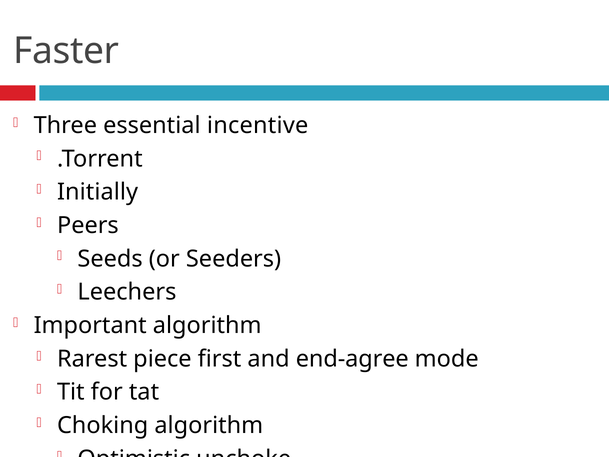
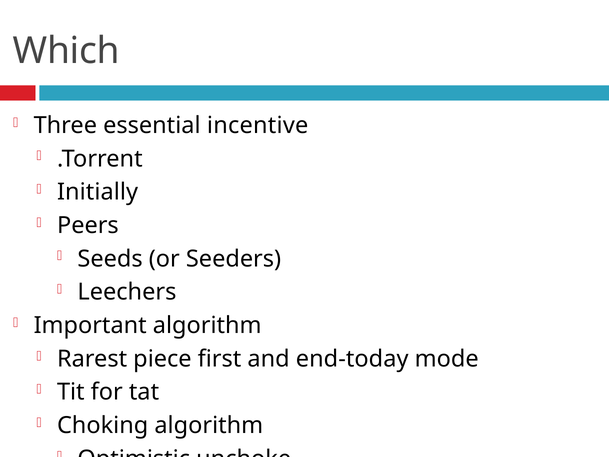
Faster: Faster -> Which
end-agree: end-agree -> end-today
